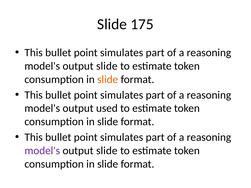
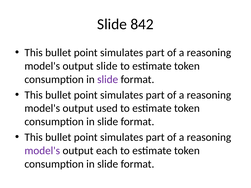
175: 175 -> 842
slide at (108, 79) colour: orange -> purple
slide at (107, 151): slide -> each
